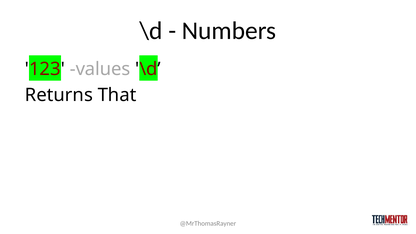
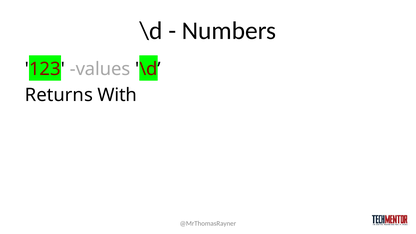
That: That -> With
